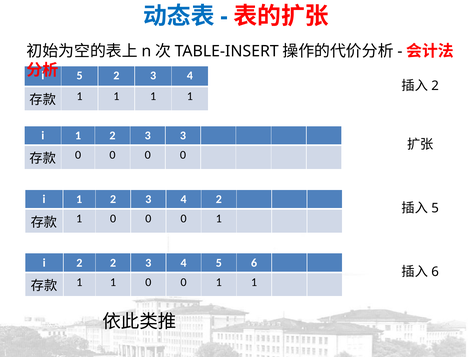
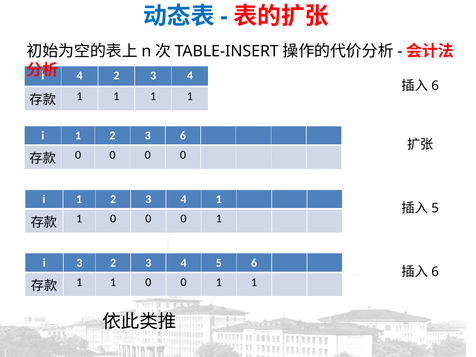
5 at (80, 76): 5 -> 4
2 at (435, 86): 2 -> 6
3 3: 3 -> 6
4 2: 2 -> 1
i 2: 2 -> 3
